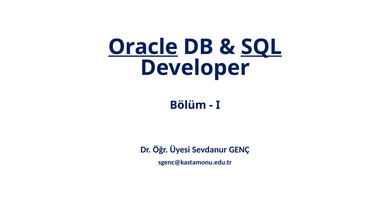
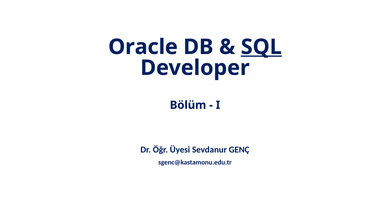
Oracle underline: present -> none
